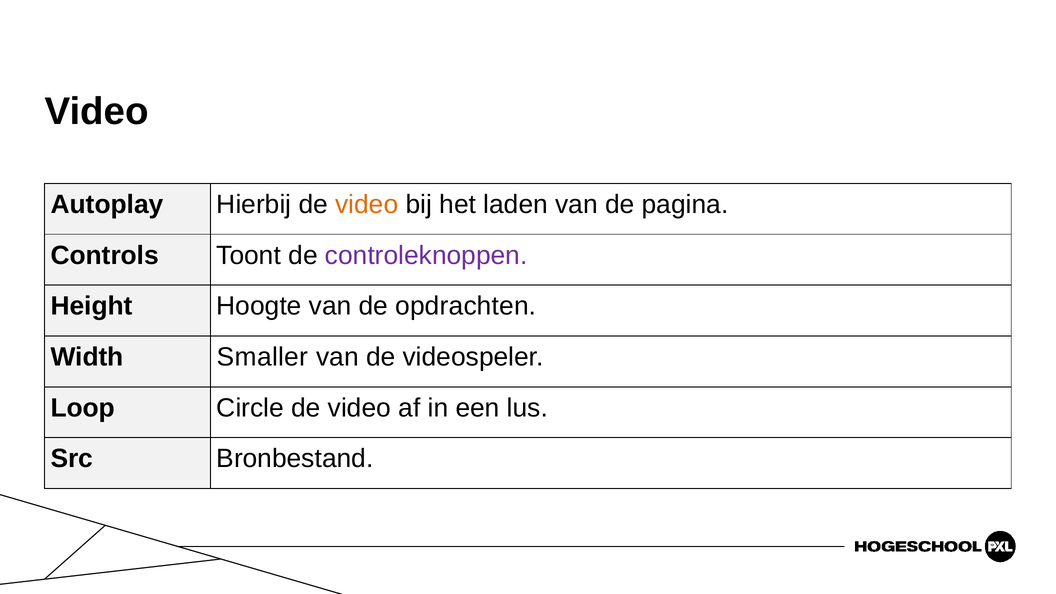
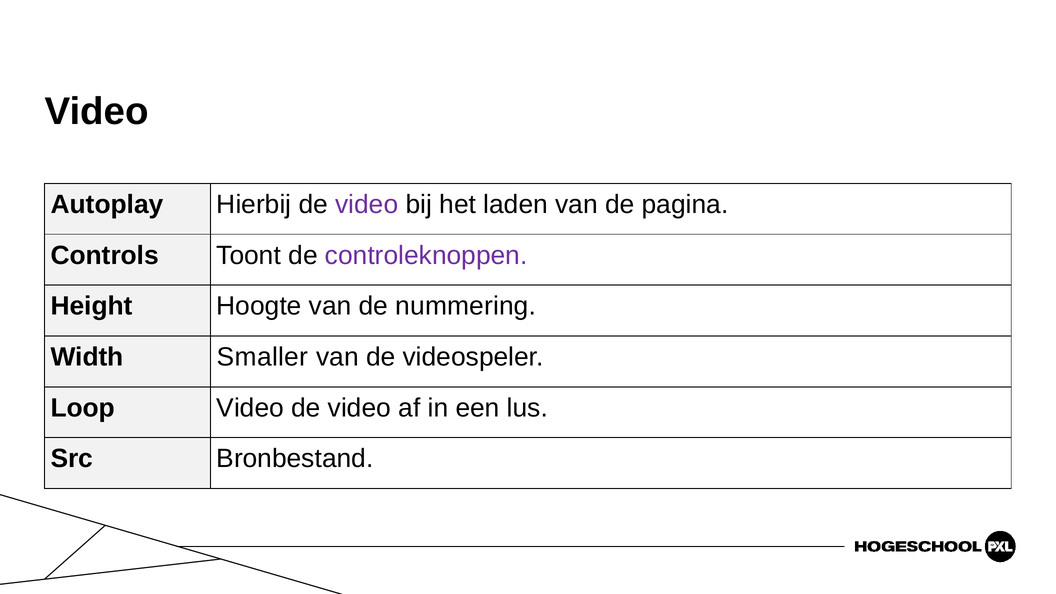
video at (367, 204) colour: orange -> purple
opdrachten: opdrachten -> nummering
Loop Circle: Circle -> Video
